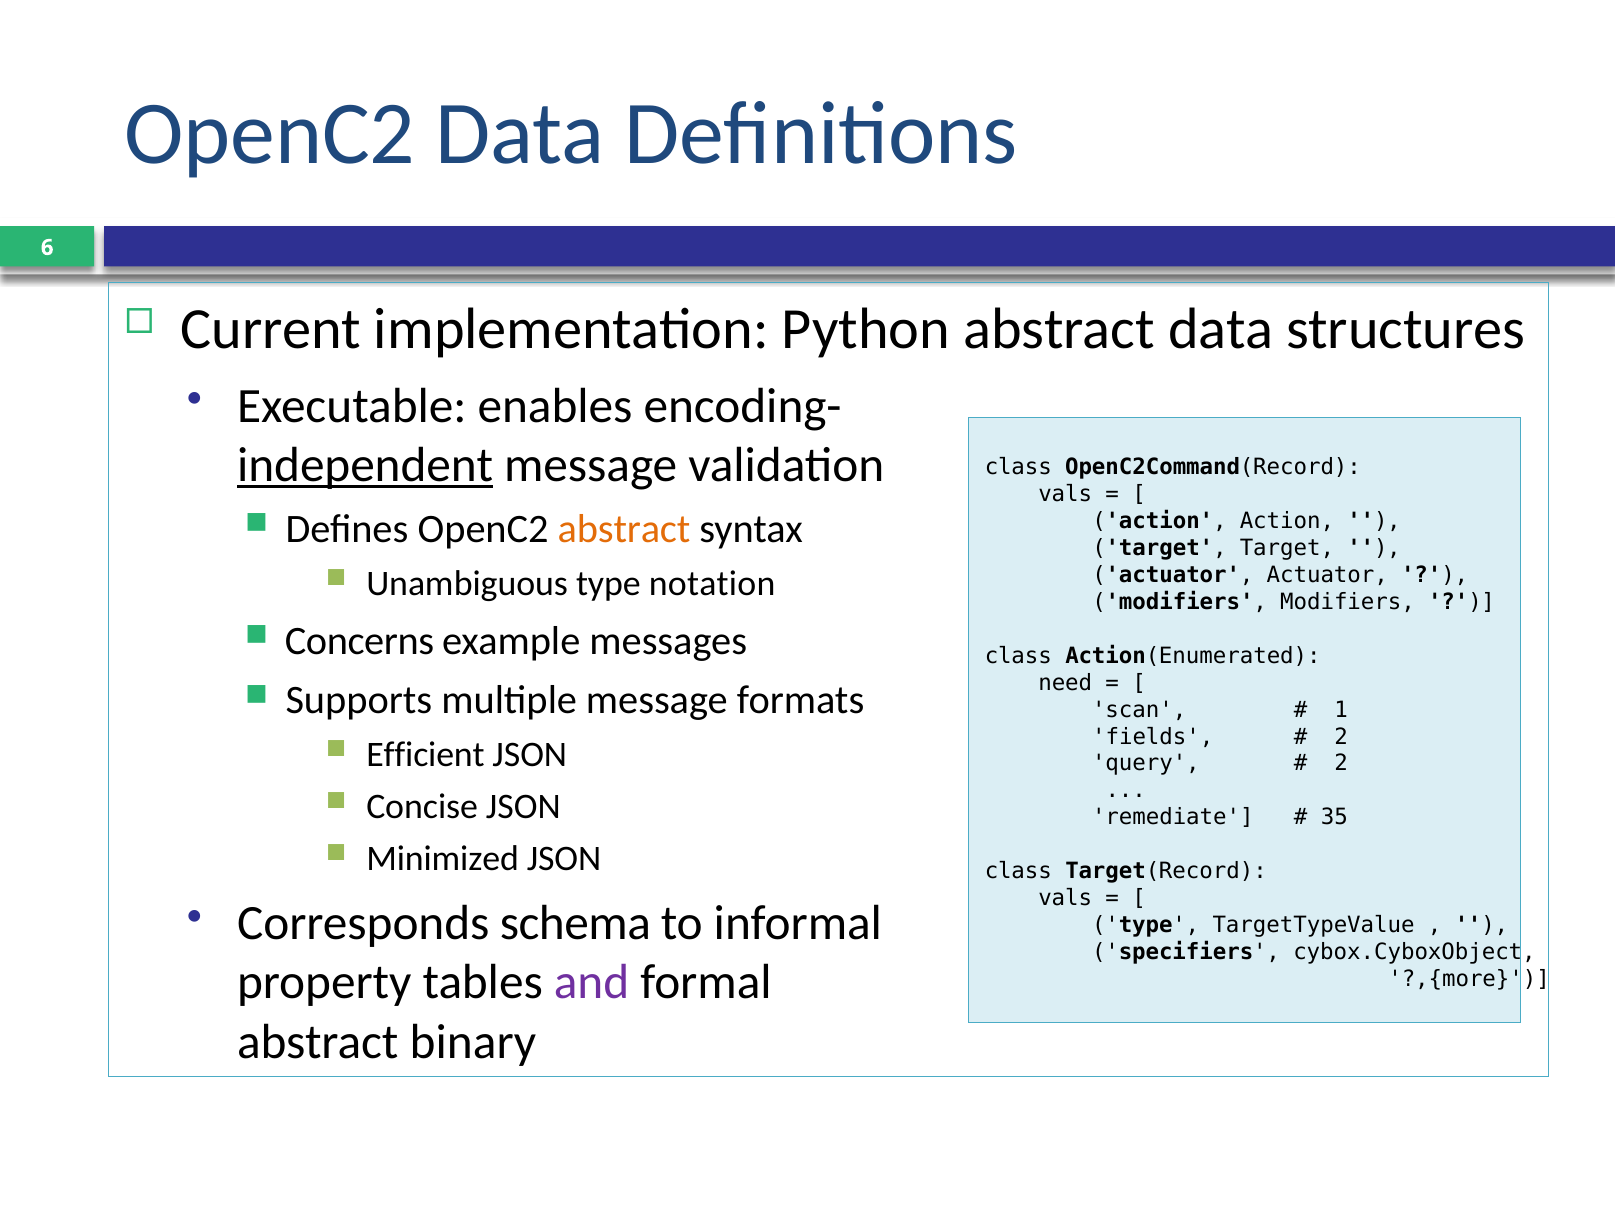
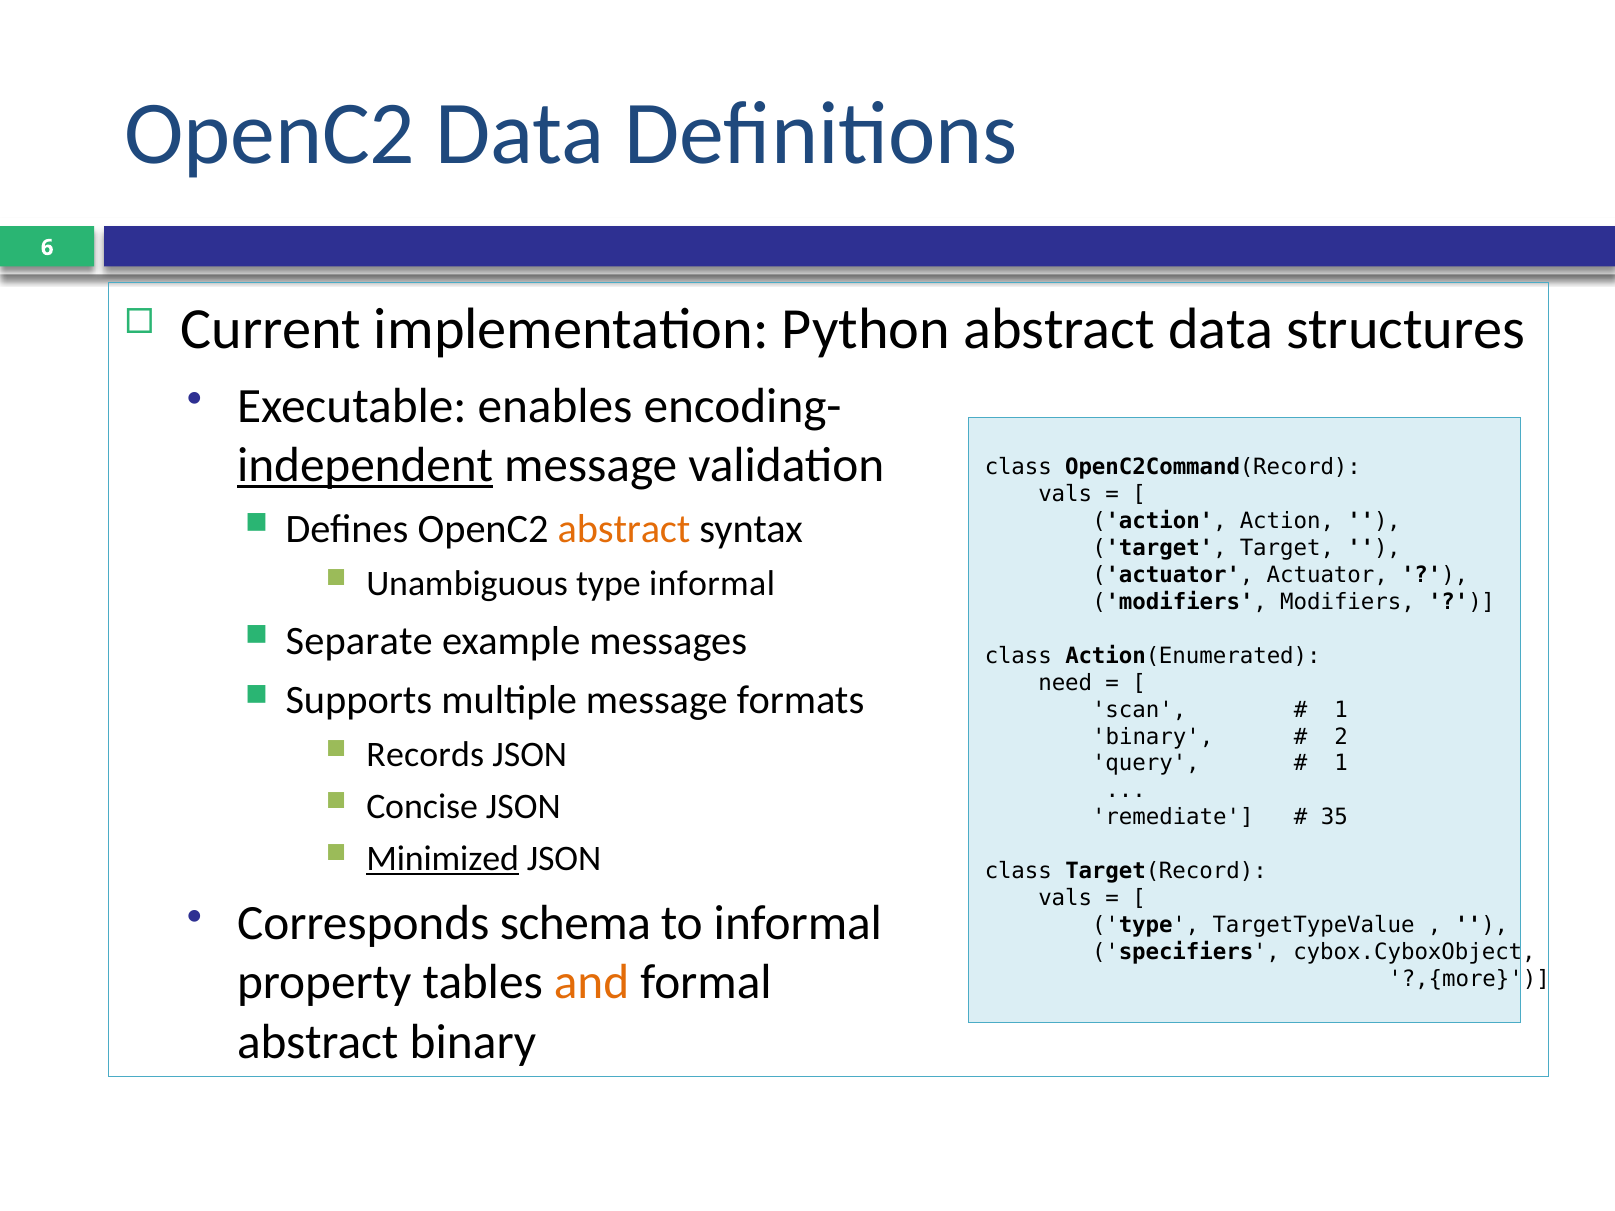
type notation: notation -> informal
Concerns: Concerns -> Separate
fields at (1153, 737): fields -> binary
Efficient: Efficient -> Records
2 at (1341, 764): 2 -> 1
Minimized underline: none -> present
and colour: purple -> orange
